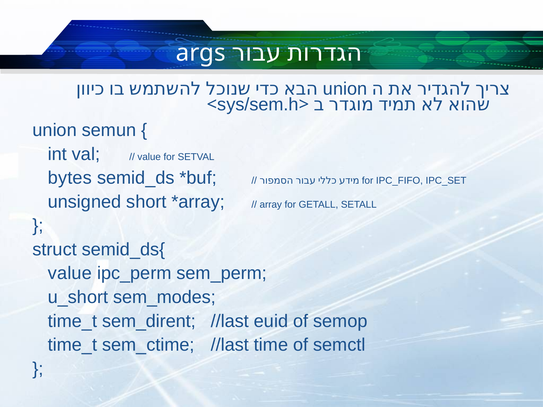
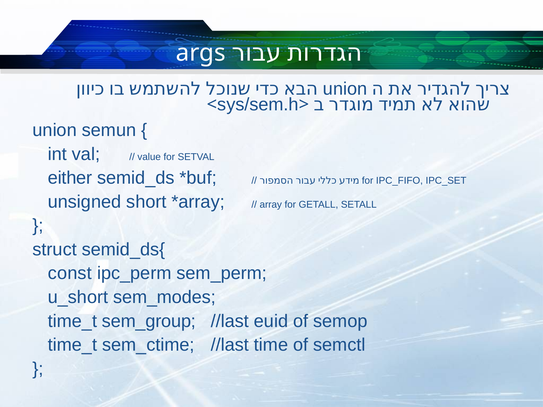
bytes: bytes -> either
value at (70, 274): value -> const
sem_dirent: sem_dirent -> sem_group
